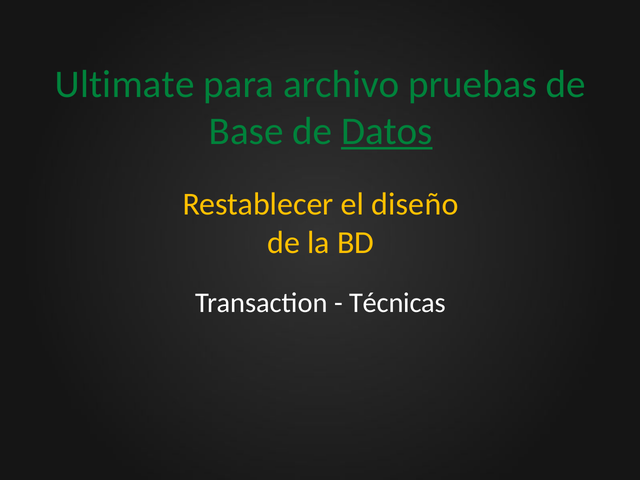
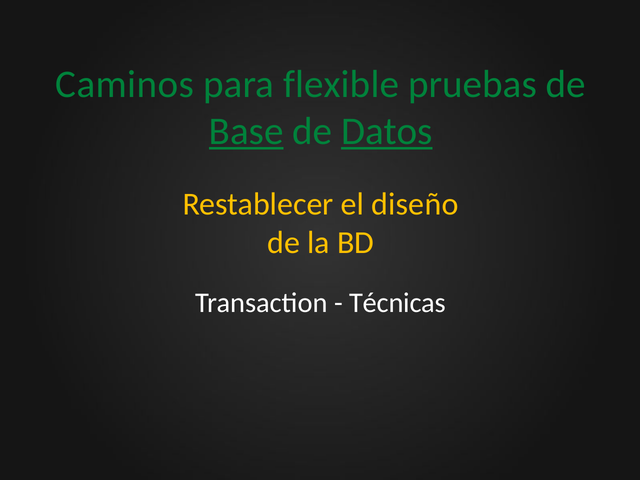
Ultimate: Ultimate -> Caminos
archivo: archivo -> flexible
Base underline: none -> present
